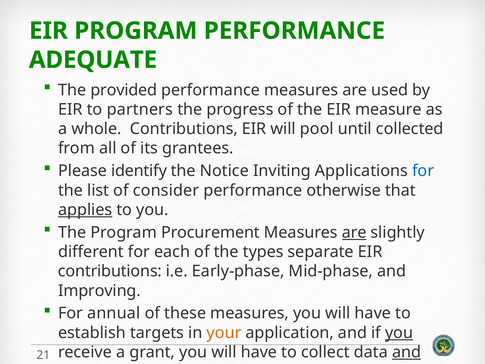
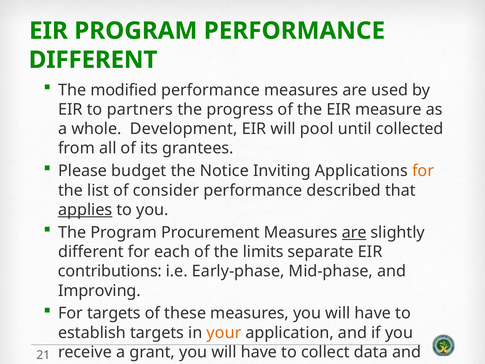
ADEQUATE at (93, 60): ADEQUATE -> DIFFERENT
provided: provided -> modified
whole Contributions: Contributions -> Development
identify: identify -> budget
for at (423, 171) colour: blue -> orange
otherwise: otherwise -> described
types: types -> limits
For annual: annual -> targets
you at (399, 333) underline: present -> none
and at (407, 352) underline: present -> none
